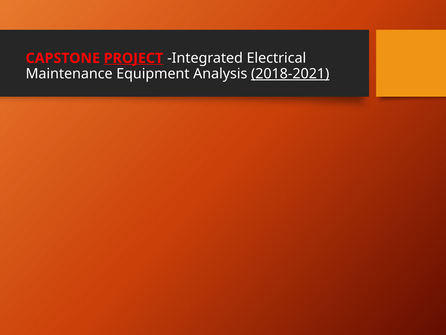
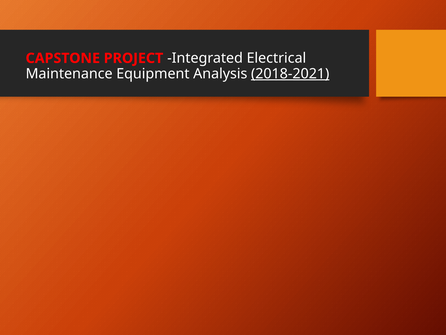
PROJECT underline: present -> none
